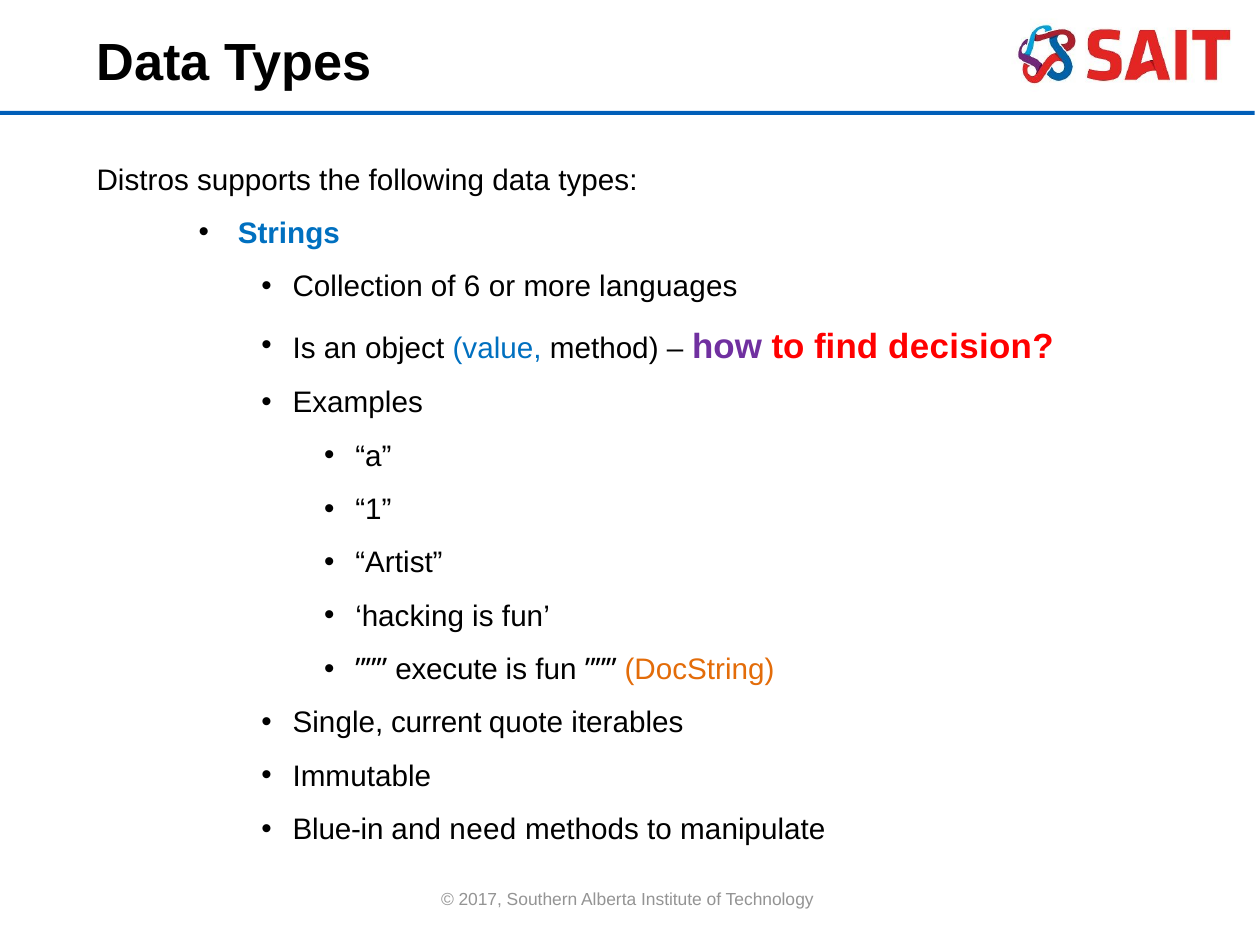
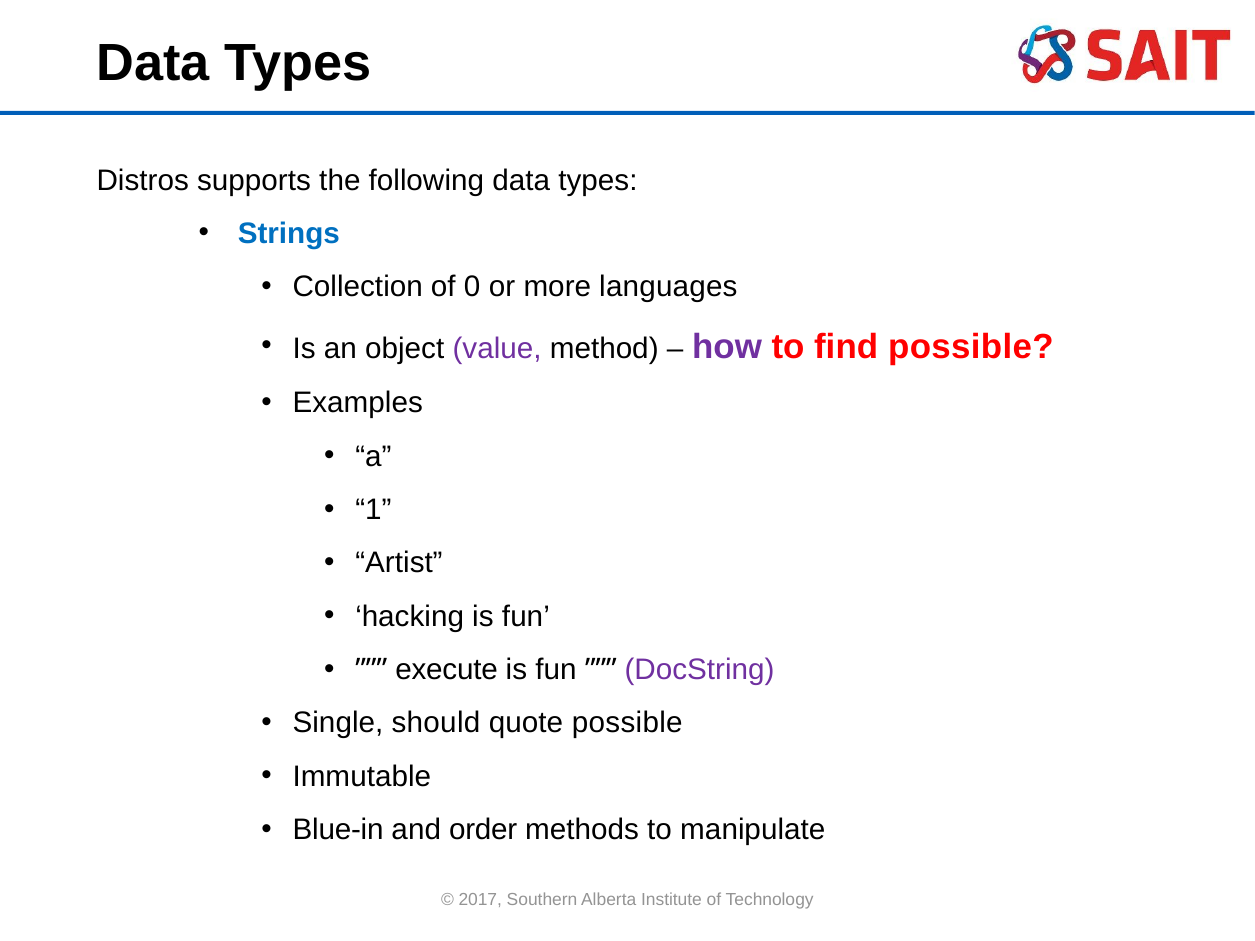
6: 6 -> 0
value colour: blue -> purple
find decision: decision -> possible
DocString colour: orange -> purple
current: current -> should
quote iterables: iterables -> possible
need: need -> order
